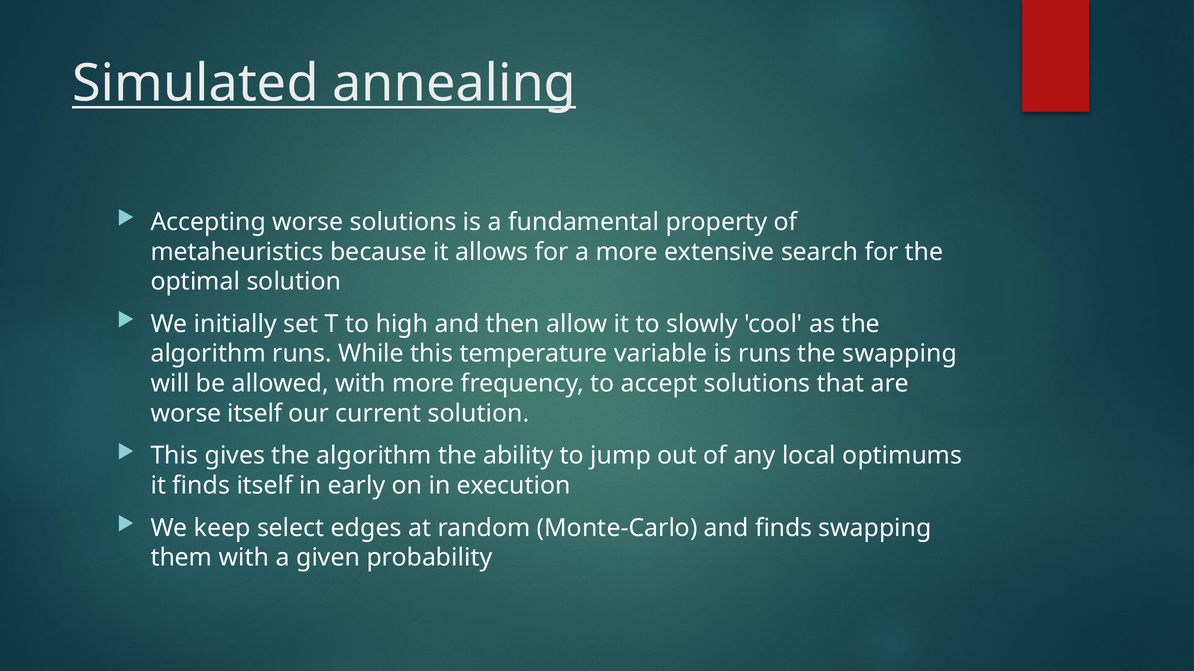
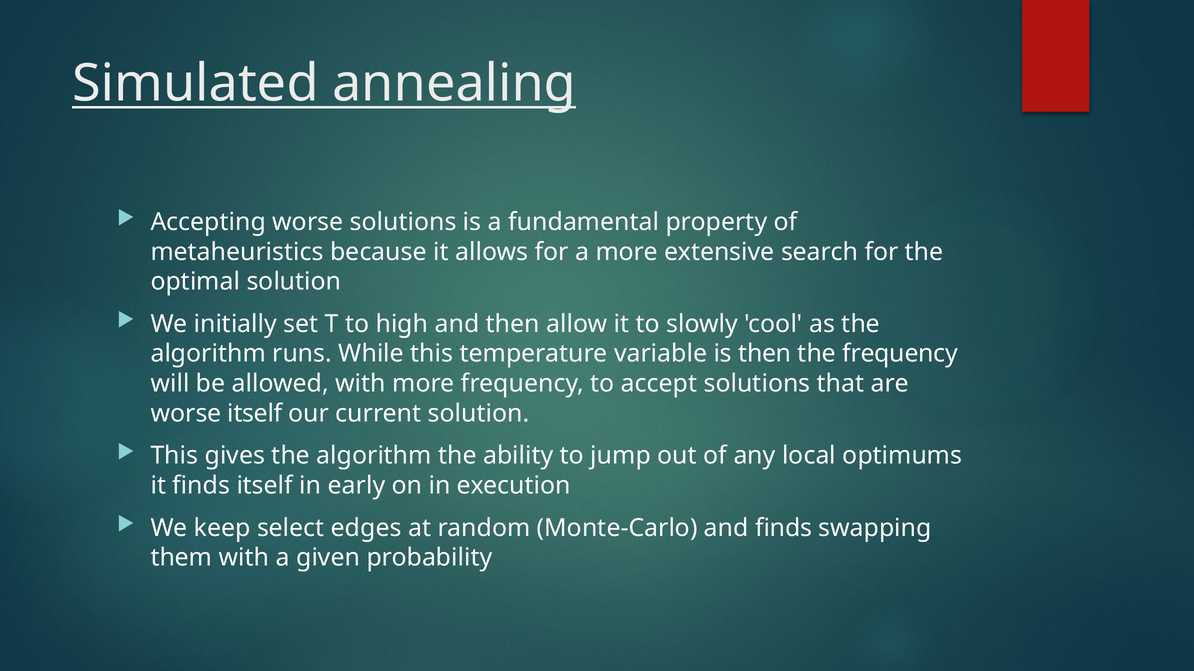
is runs: runs -> then
the swapping: swapping -> frequency
